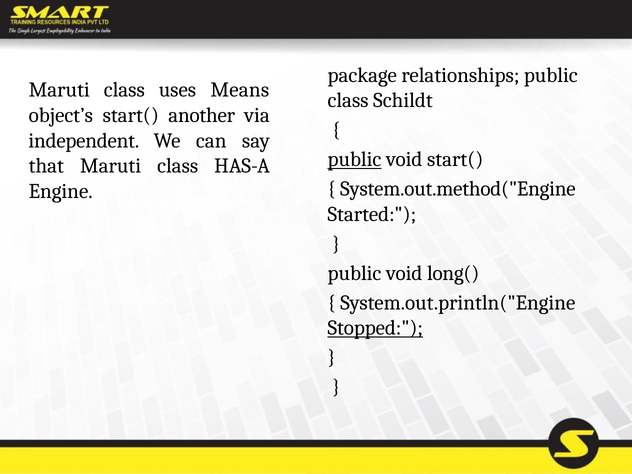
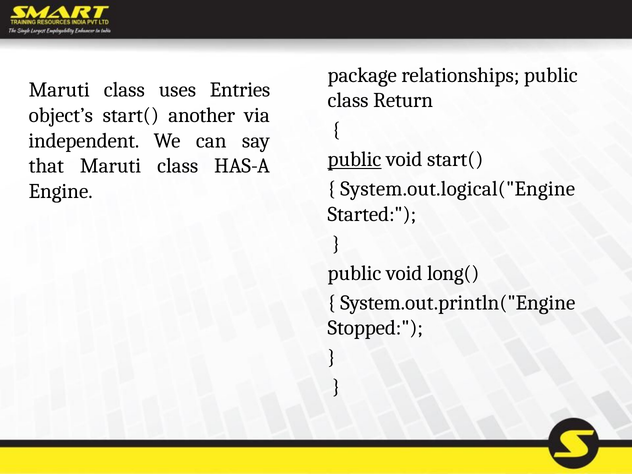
Means: Means -> Entries
Schildt: Schildt -> Return
System.out.method("Engine: System.out.method("Engine -> System.out.logical("Engine
Stopped underline: present -> none
